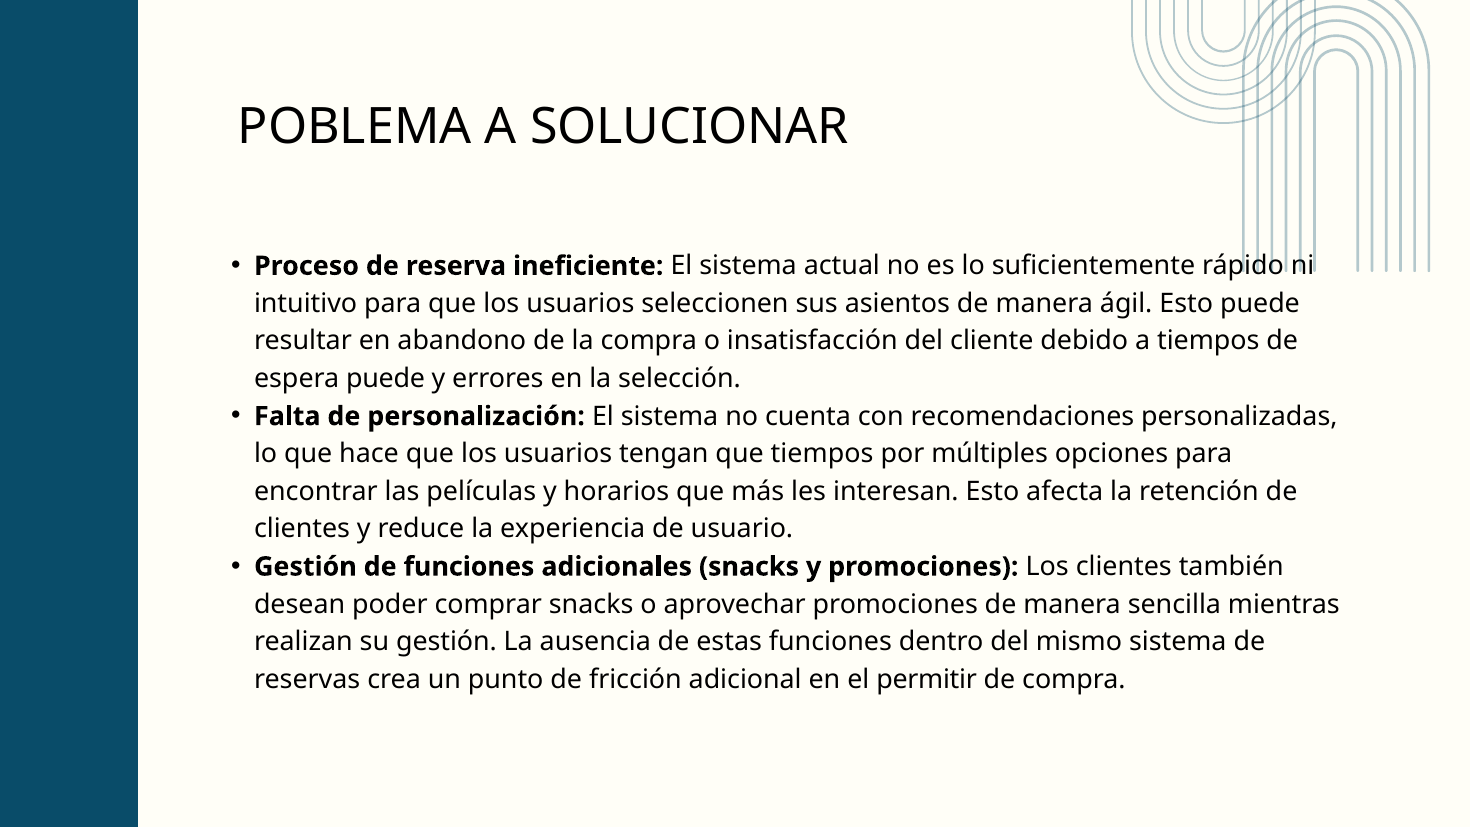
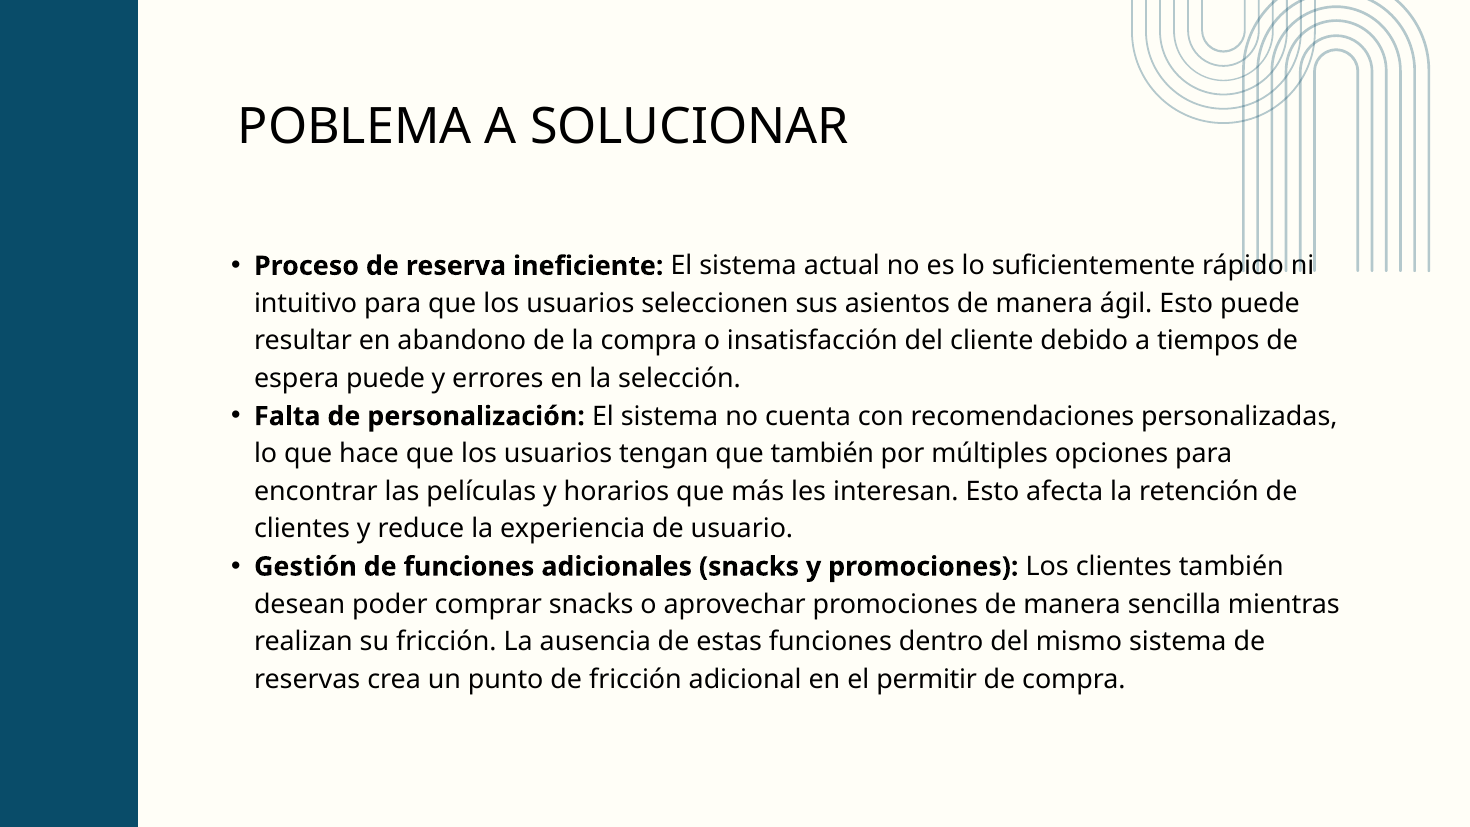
que tiempos: tiempos -> también
su gestión: gestión -> fricción
